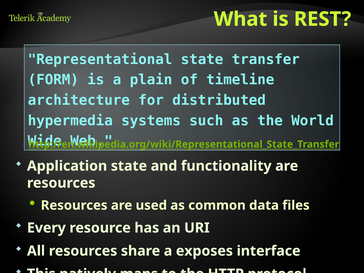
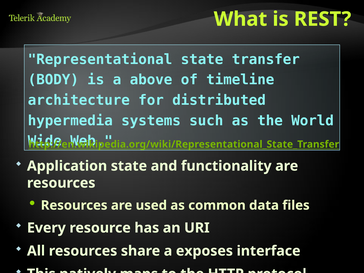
FORM: FORM -> BODY
plain: plain -> above
